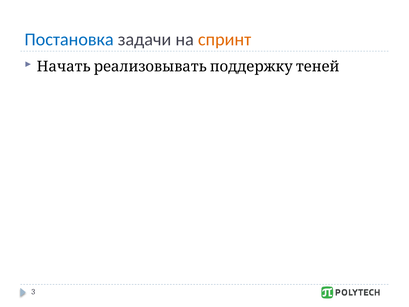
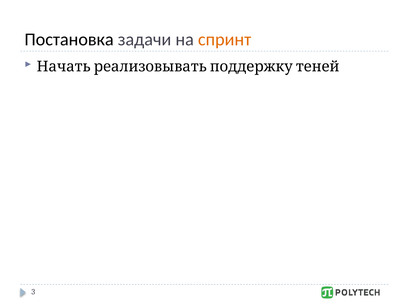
Постановка colour: blue -> black
